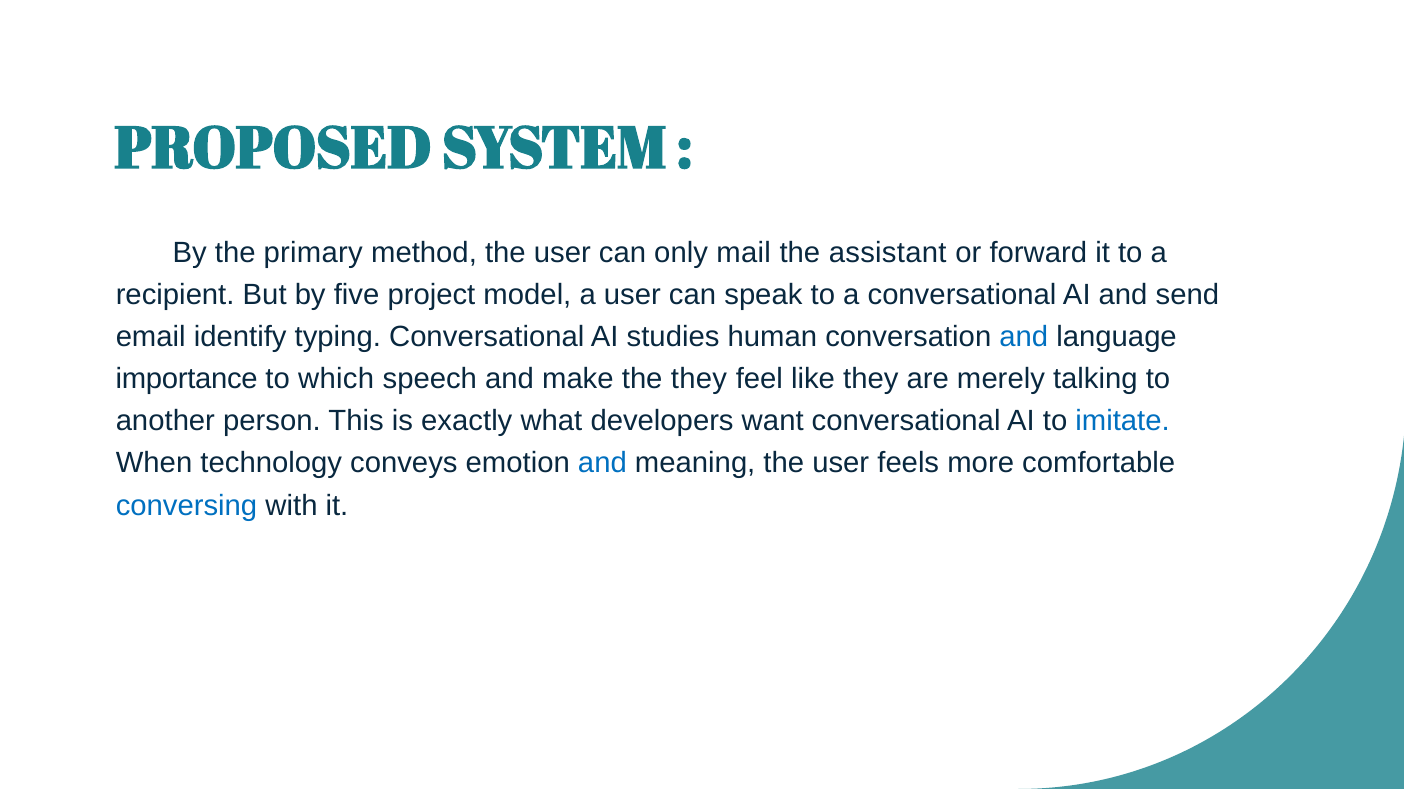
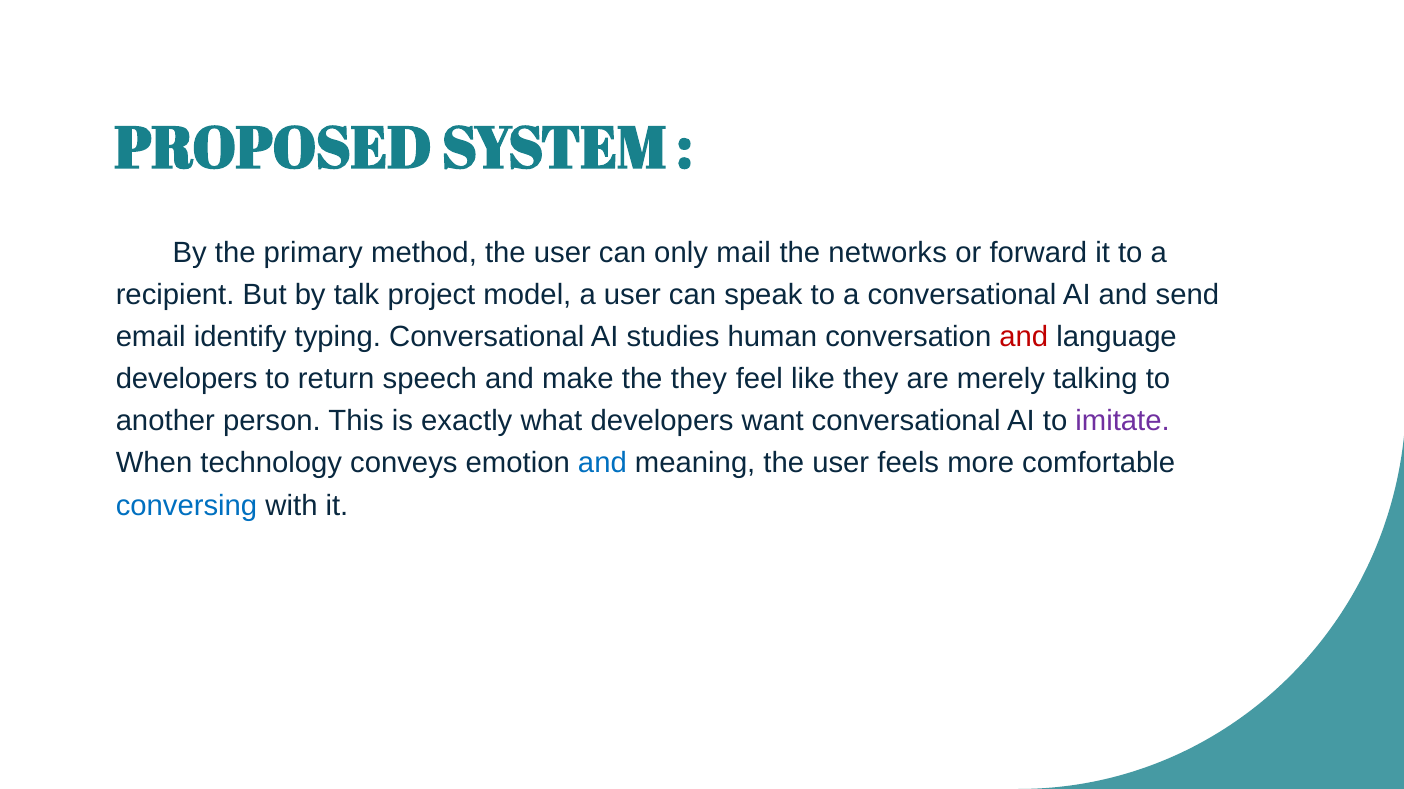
assistant: assistant -> networks
five: five -> talk
and at (1024, 337) colour: blue -> red
importance at (187, 379): importance -> developers
which: which -> return
imitate colour: blue -> purple
